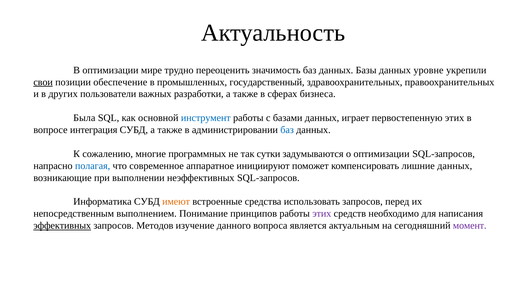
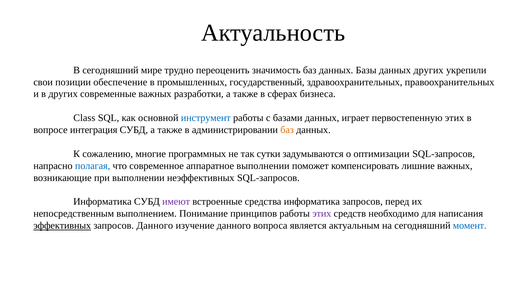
В оптимизации: оптимизации -> сегодняшний
данных уровне: уровне -> других
свои underline: present -> none
пользователи: пользователи -> современные
Была: Была -> Class
баз at (287, 130) colour: blue -> orange
аппаратное инициируют: инициируют -> выполнении
лишние данных: данных -> важных
имеют colour: orange -> purple
средства использовать: использовать -> информатика
запросов Методов: Методов -> Данного
момент colour: purple -> blue
